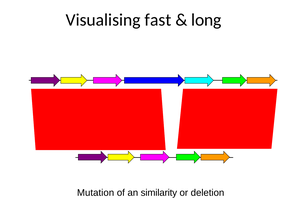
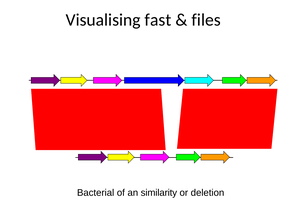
long: long -> files
Mutation: Mutation -> Bacterial
